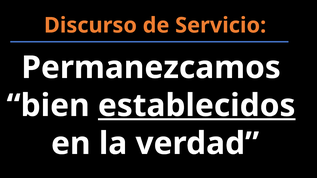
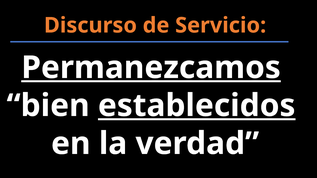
Permanezcamos underline: none -> present
